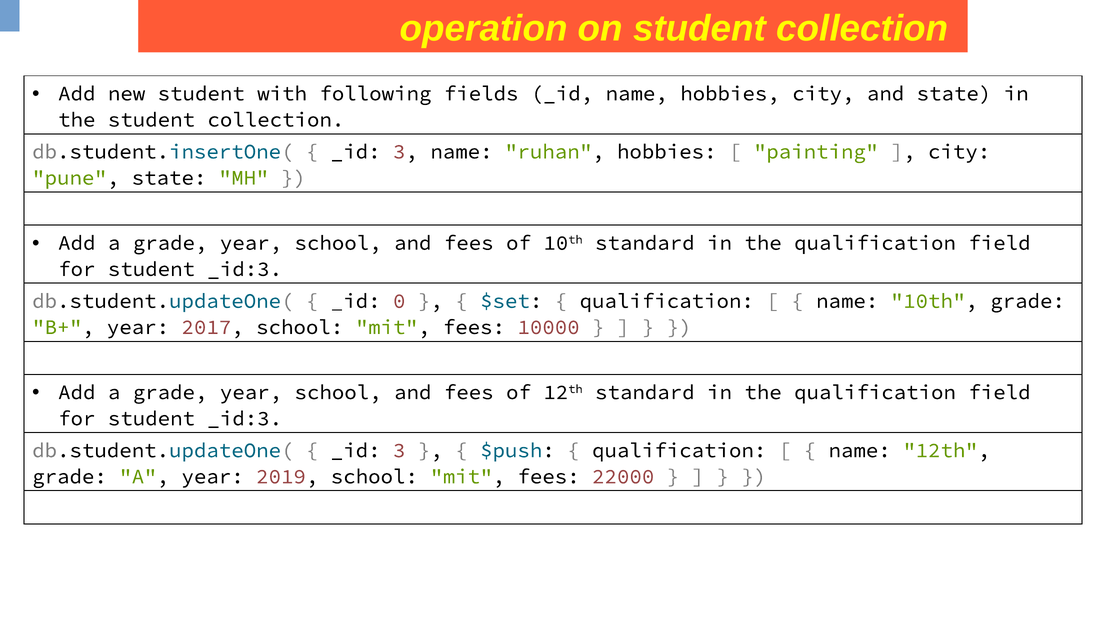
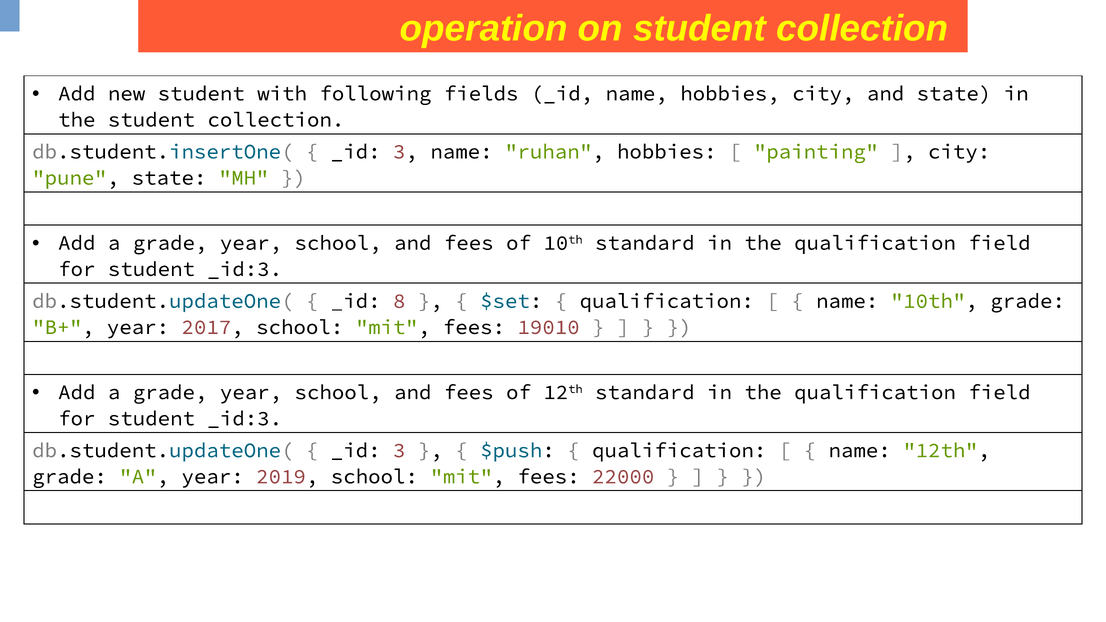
0: 0 -> 8
10000: 10000 -> 19010
